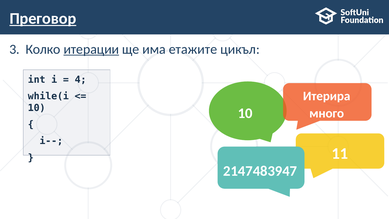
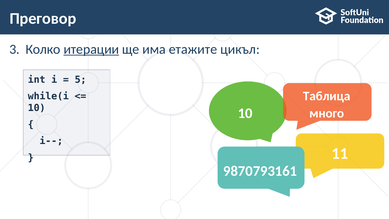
Преговор underline: present -> none
4: 4 -> 5
Итерира: Итерира -> Таблица
2147483947: 2147483947 -> 9870793161
